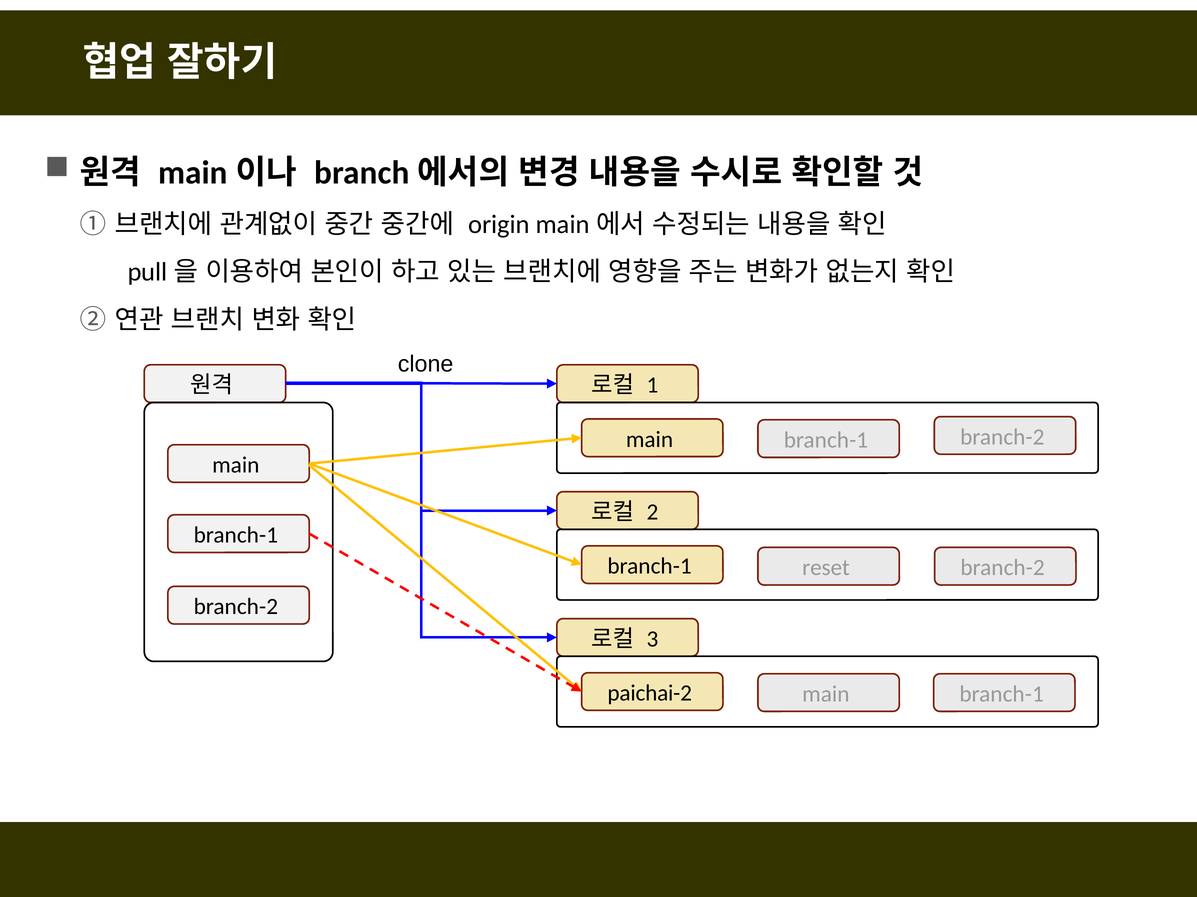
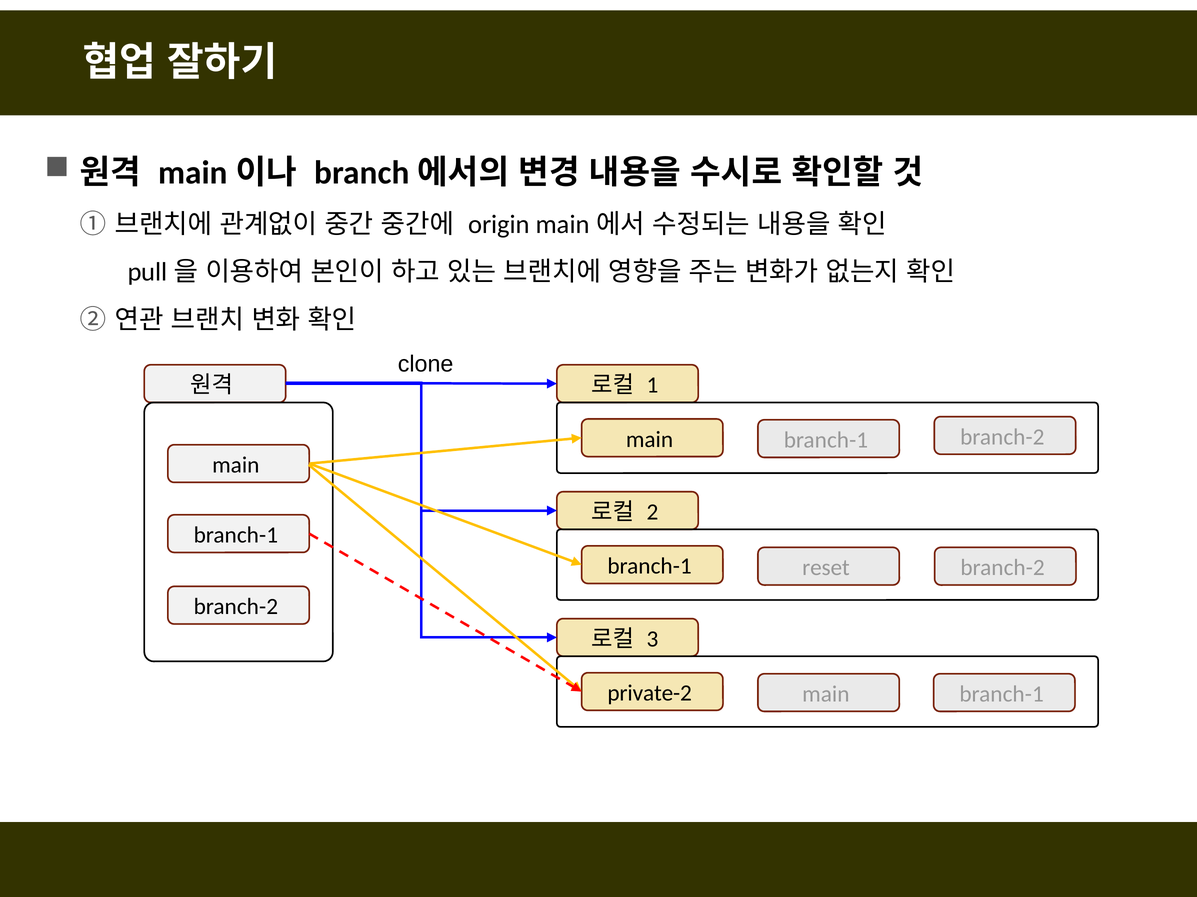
paichai-2: paichai-2 -> private-2
